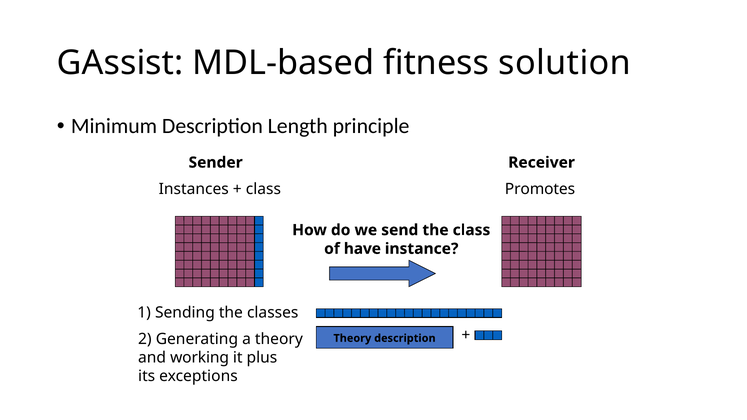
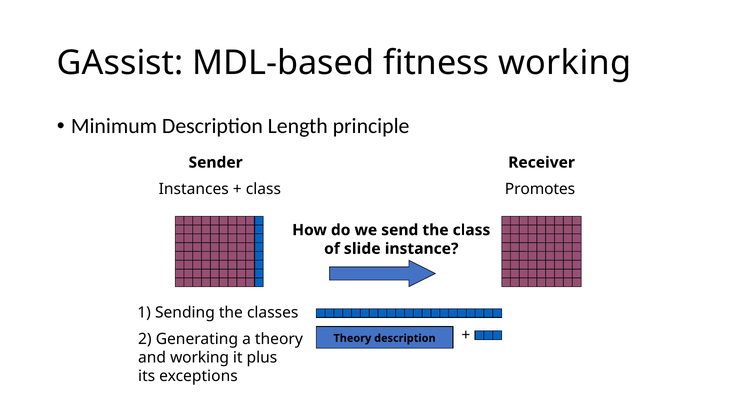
fitness solution: solution -> working
have: have -> slide
